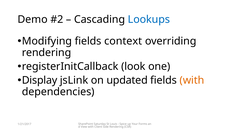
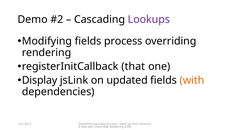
Lookups colour: blue -> purple
context: context -> process
look: look -> that
